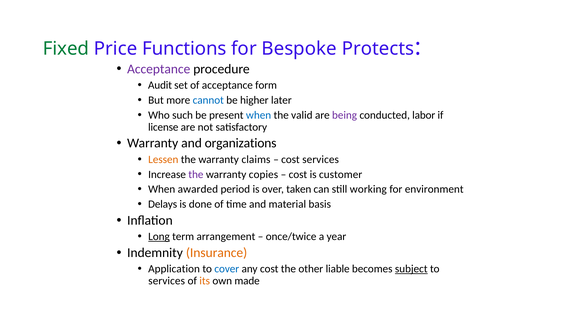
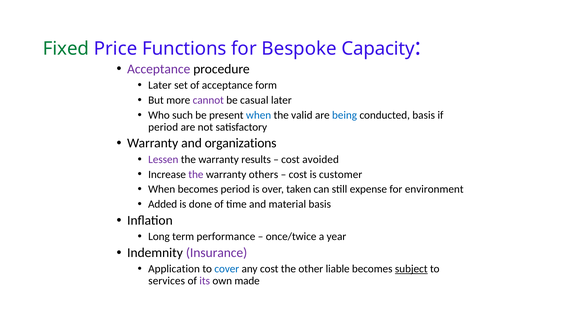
Protects: Protects -> Capacity
Audit at (160, 85): Audit -> Later
cannot colour: blue -> purple
higher: higher -> casual
being colour: purple -> blue
conducted labor: labor -> basis
license at (163, 127): license -> period
Lessen colour: orange -> purple
claims: claims -> results
cost services: services -> avoided
copies: copies -> others
When awarded: awarded -> becomes
working: working -> expense
Delays: Delays -> Added
Long underline: present -> none
arrangement: arrangement -> performance
Insurance colour: orange -> purple
its colour: orange -> purple
